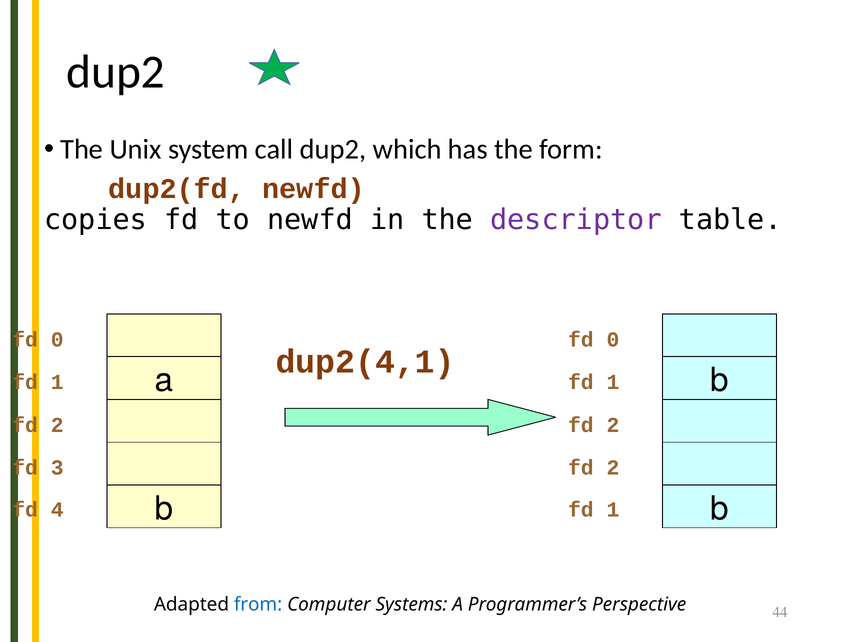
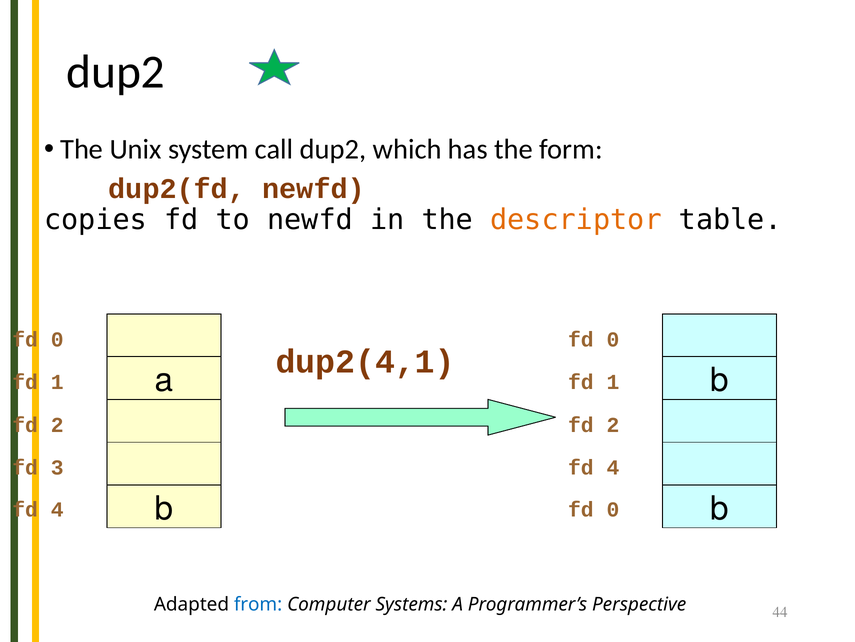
descriptor colour: purple -> orange
2 at (613, 467): 2 -> 4
1 at (613, 509): 1 -> 0
